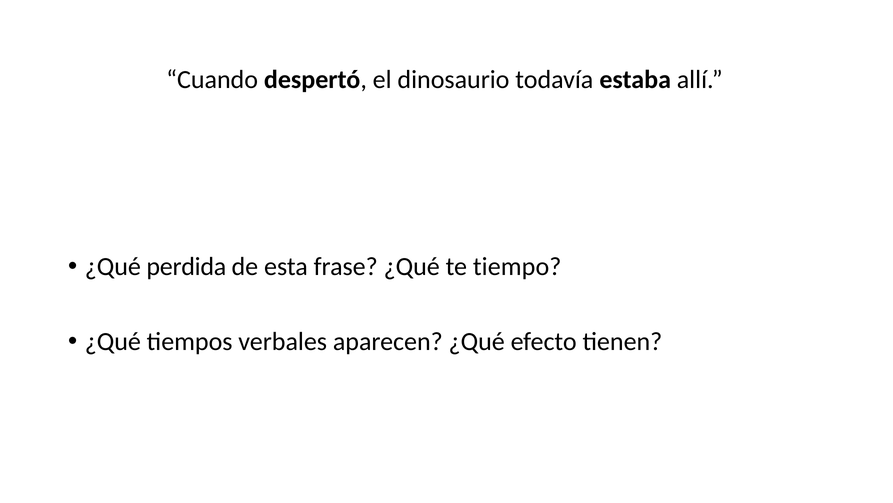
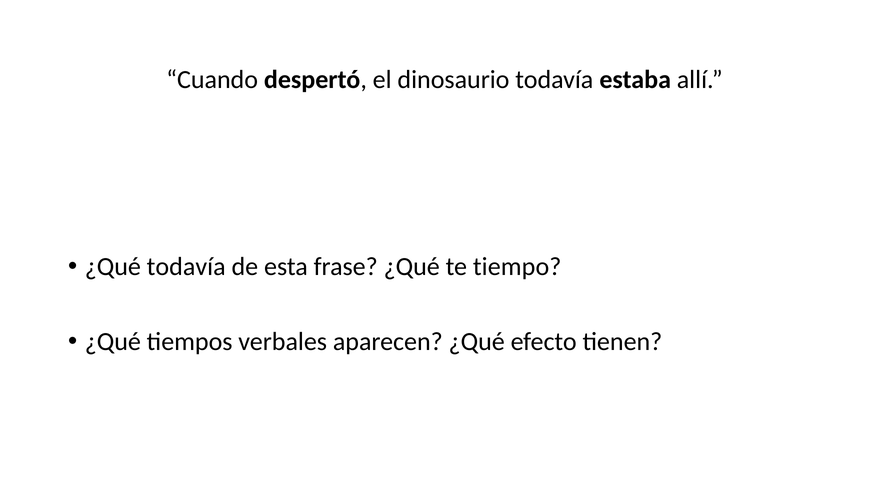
¿Qué perdida: perdida -> todavía
